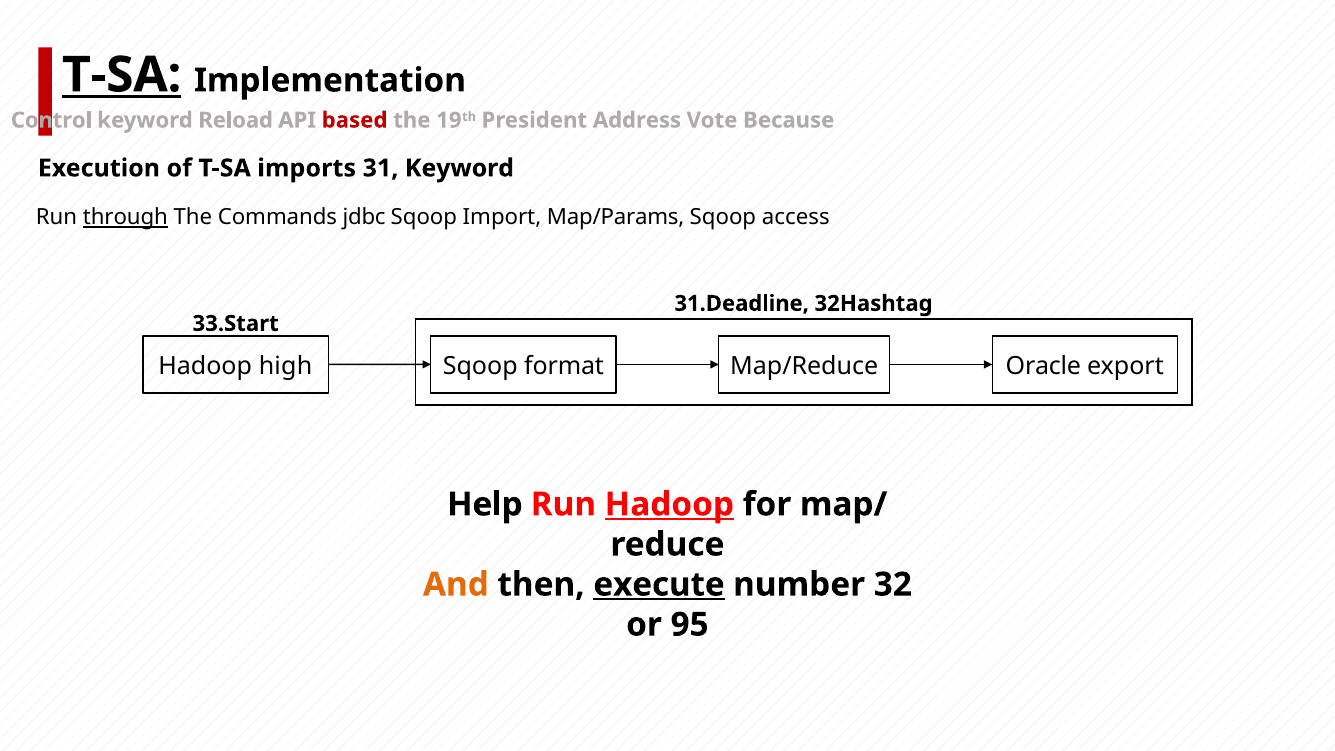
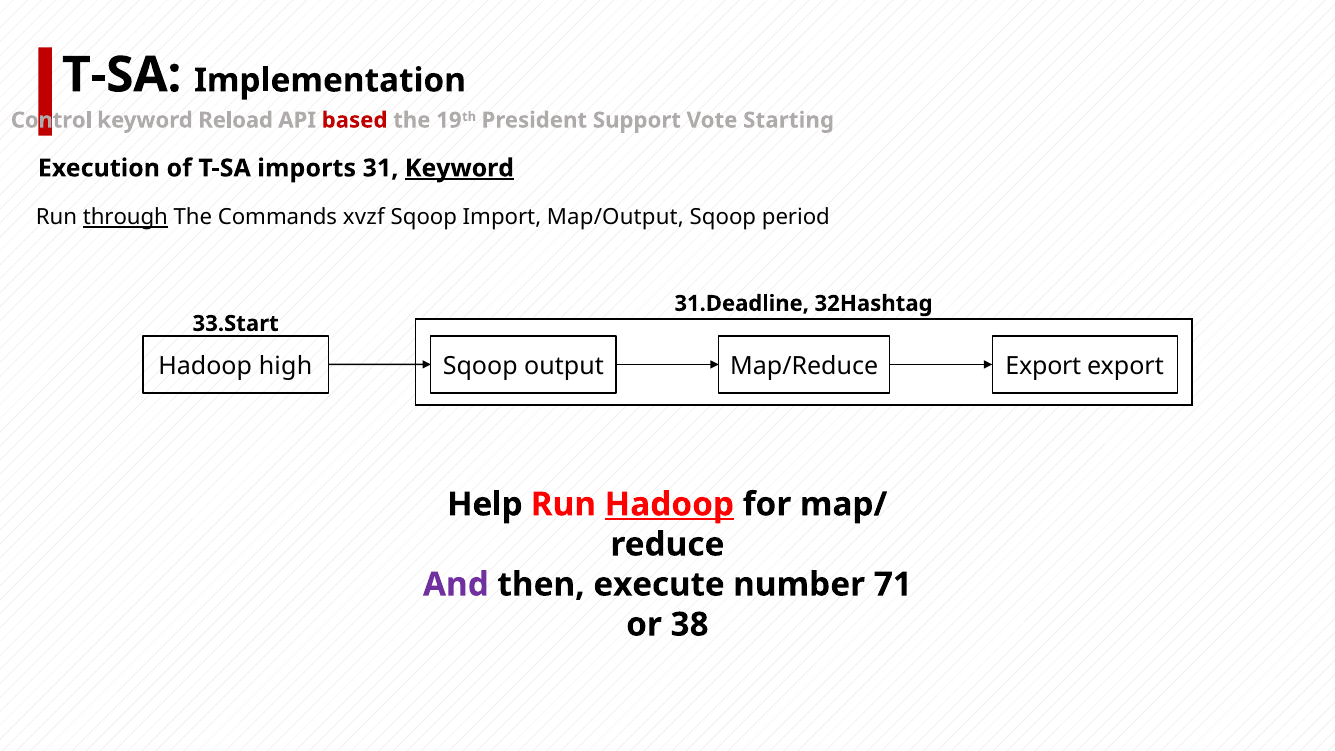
T-SA at (122, 75) underline: present -> none
Address: Address -> Support
Because: Because -> Starting
Keyword at (459, 168) underline: none -> present
jdbc: jdbc -> xvzf
Map/Params: Map/Params -> Map/Output
access: access -> period
format: format -> output
Map/Reduce Oracle: Oracle -> Export
And colour: orange -> purple
execute underline: present -> none
32: 32 -> 71
95: 95 -> 38
